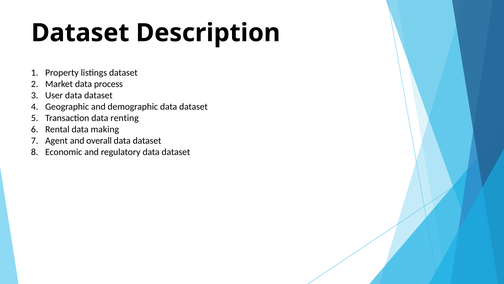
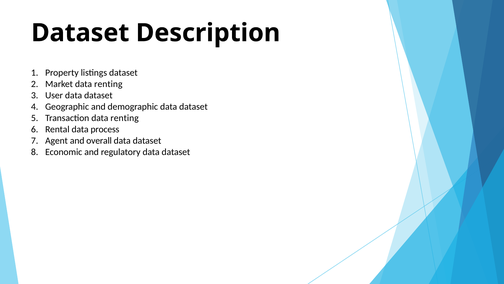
Market data process: process -> renting
making: making -> process
